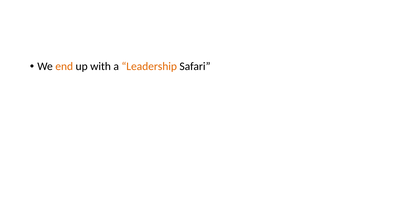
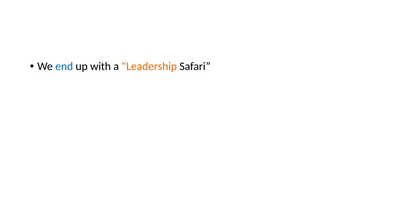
end colour: orange -> blue
